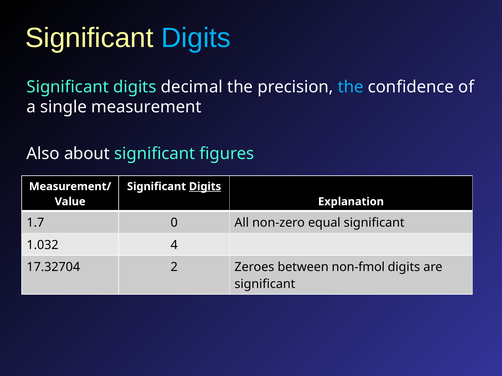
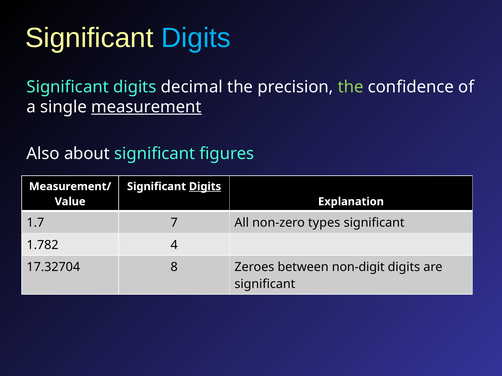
the at (351, 87) colour: light blue -> light green
measurement underline: none -> present
0: 0 -> 7
equal: equal -> types
1.032: 1.032 -> 1.782
2: 2 -> 8
non-fmol: non-fmol -> non-digit
